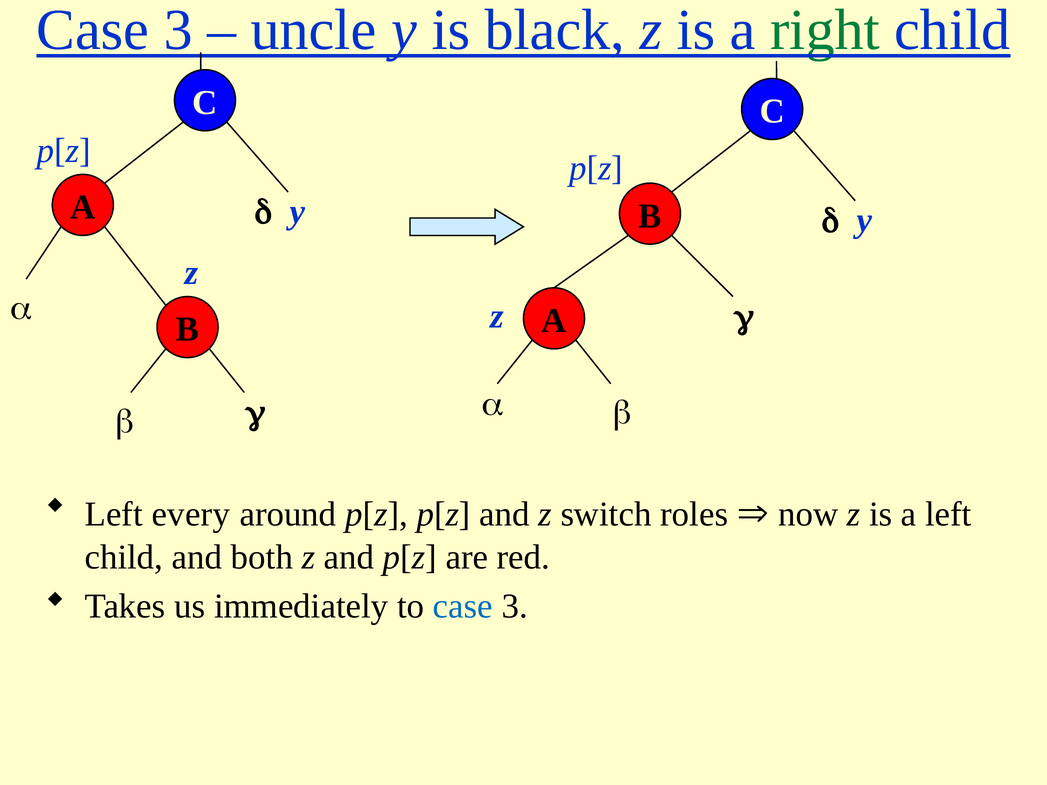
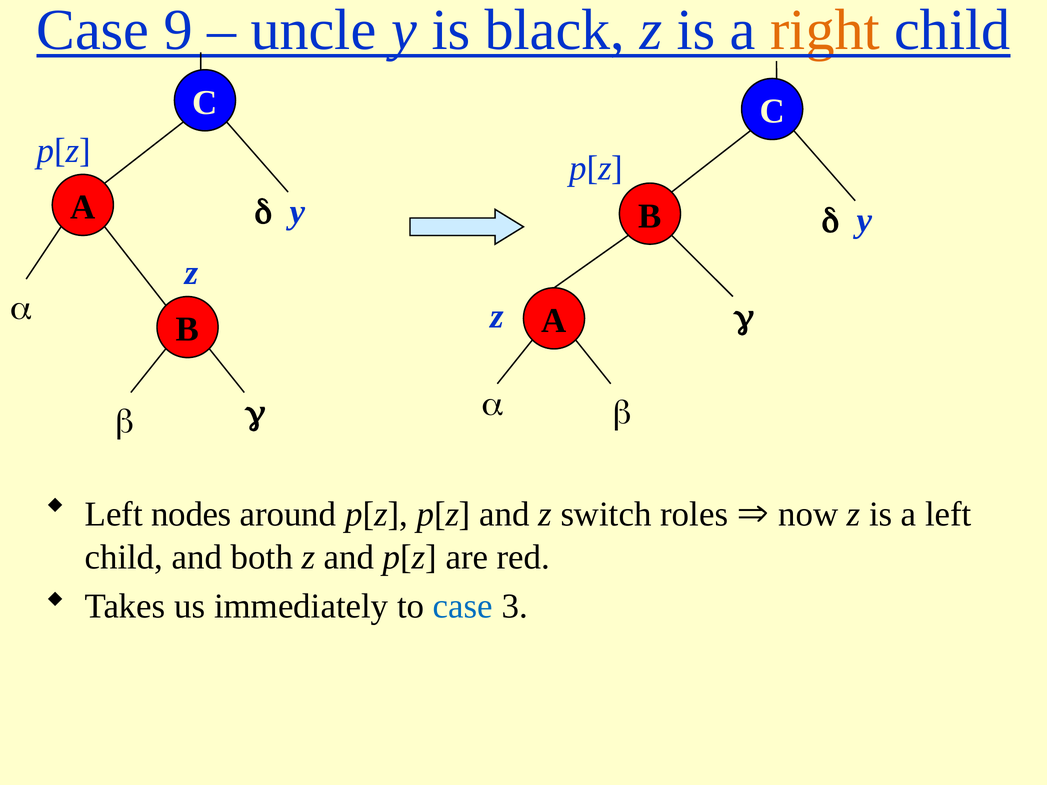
3 at (178, 30): 3 -> 9
right colour: green -> orange
every: every -> nodes
